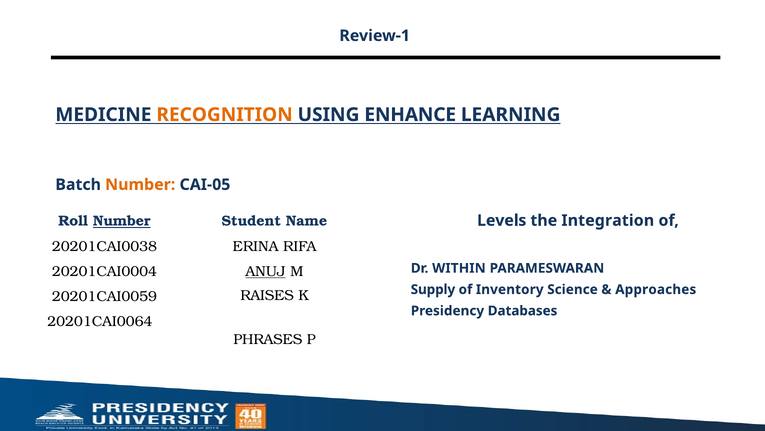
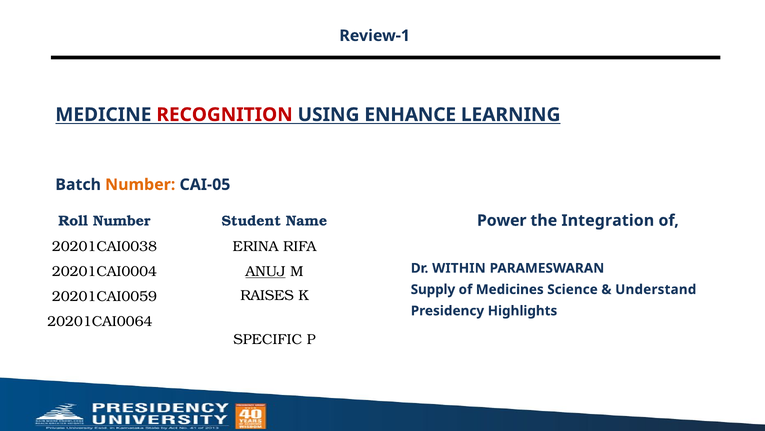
RECOGNITION colour: orange -> red
Number at (122, 221) underline: present -> none
Levels: Levels -> Power
Inventory: Inventory -> Medicines
Approaches: Approaches -> Understand
Databases: Databases -> Highlights
PHRASES: PHRASES -> SPECIFIC
